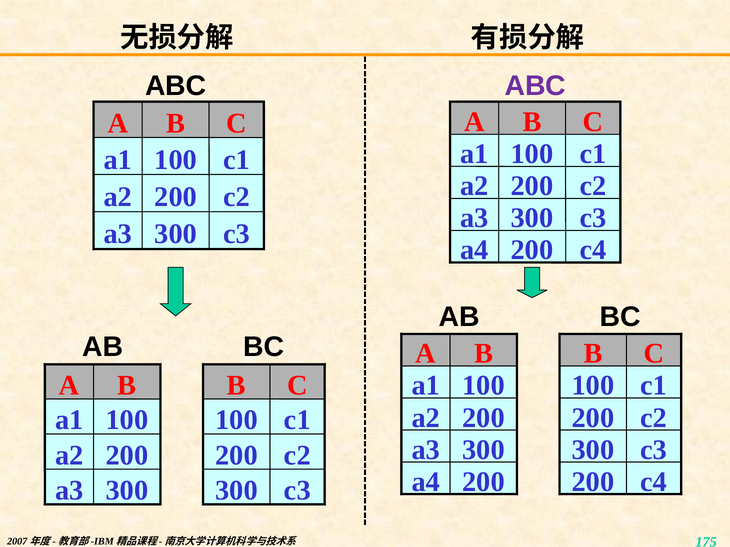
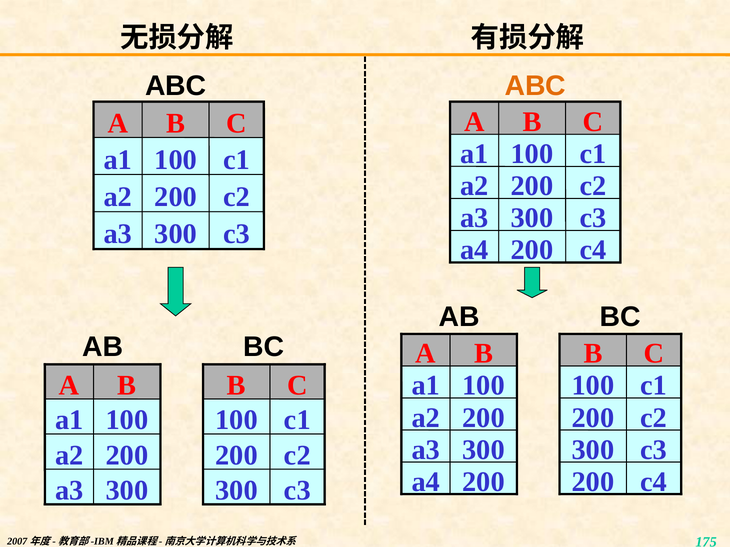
ABC at (535, 86) colour: purple -> orange
